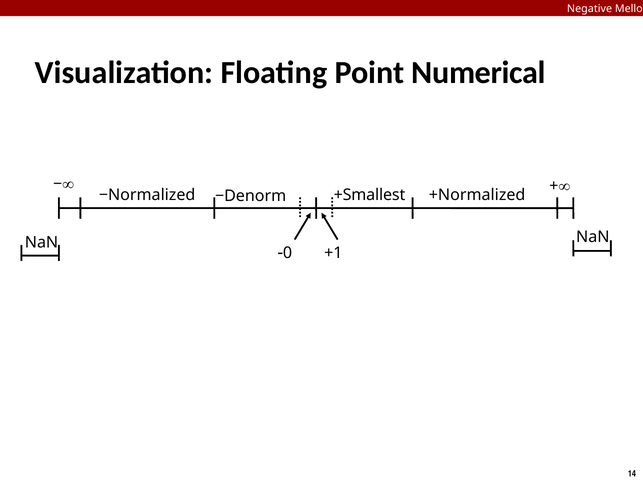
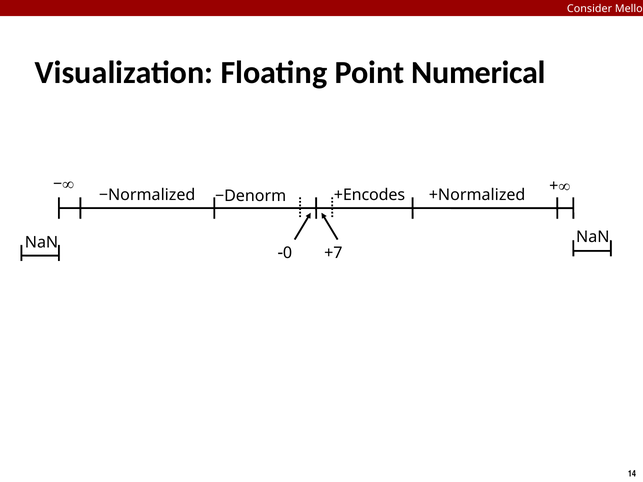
Negative: Negative -> Consider
+Smallest: +Smallest -> +Encodes
+1: +1 -> +7
